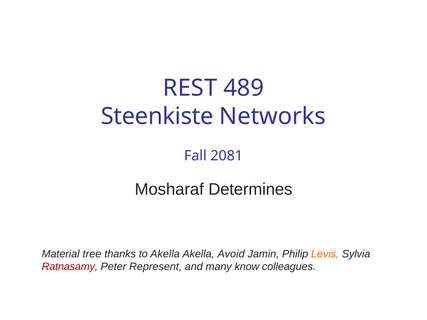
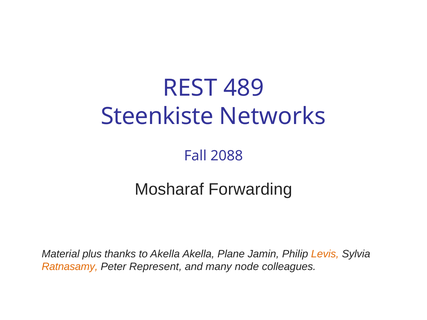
2081: 2081 -> 2088
Determines: Determines -> Forwarding
tree: tree -> plus
Avoid: Avoid -> Plane
Ratnasamy colour: red -> orange
know: know -> node
